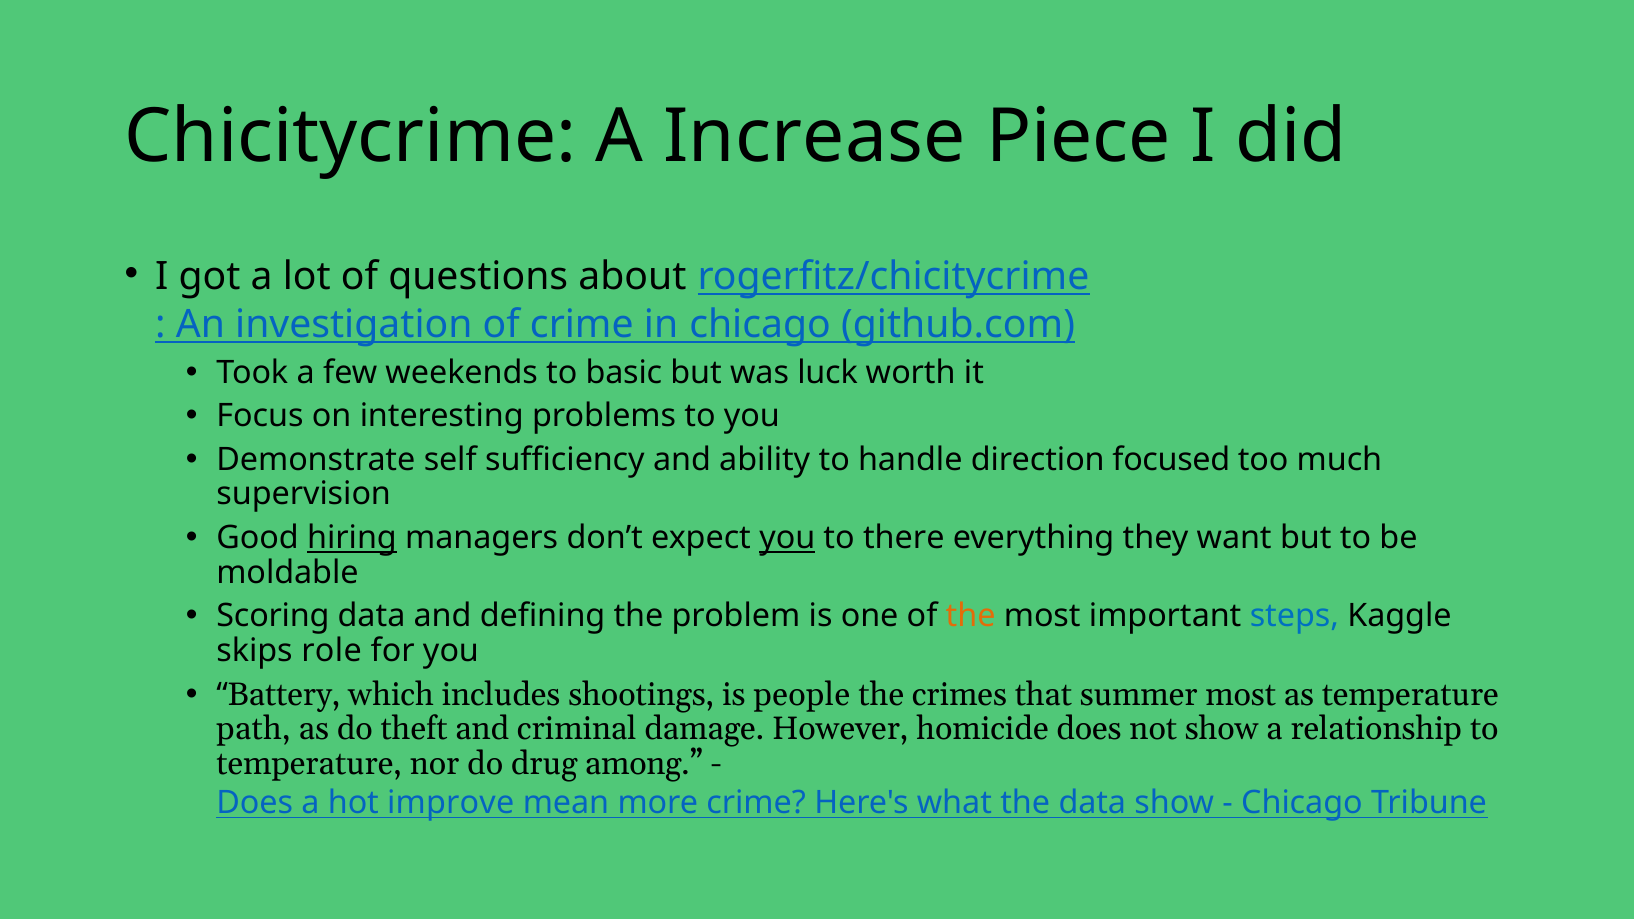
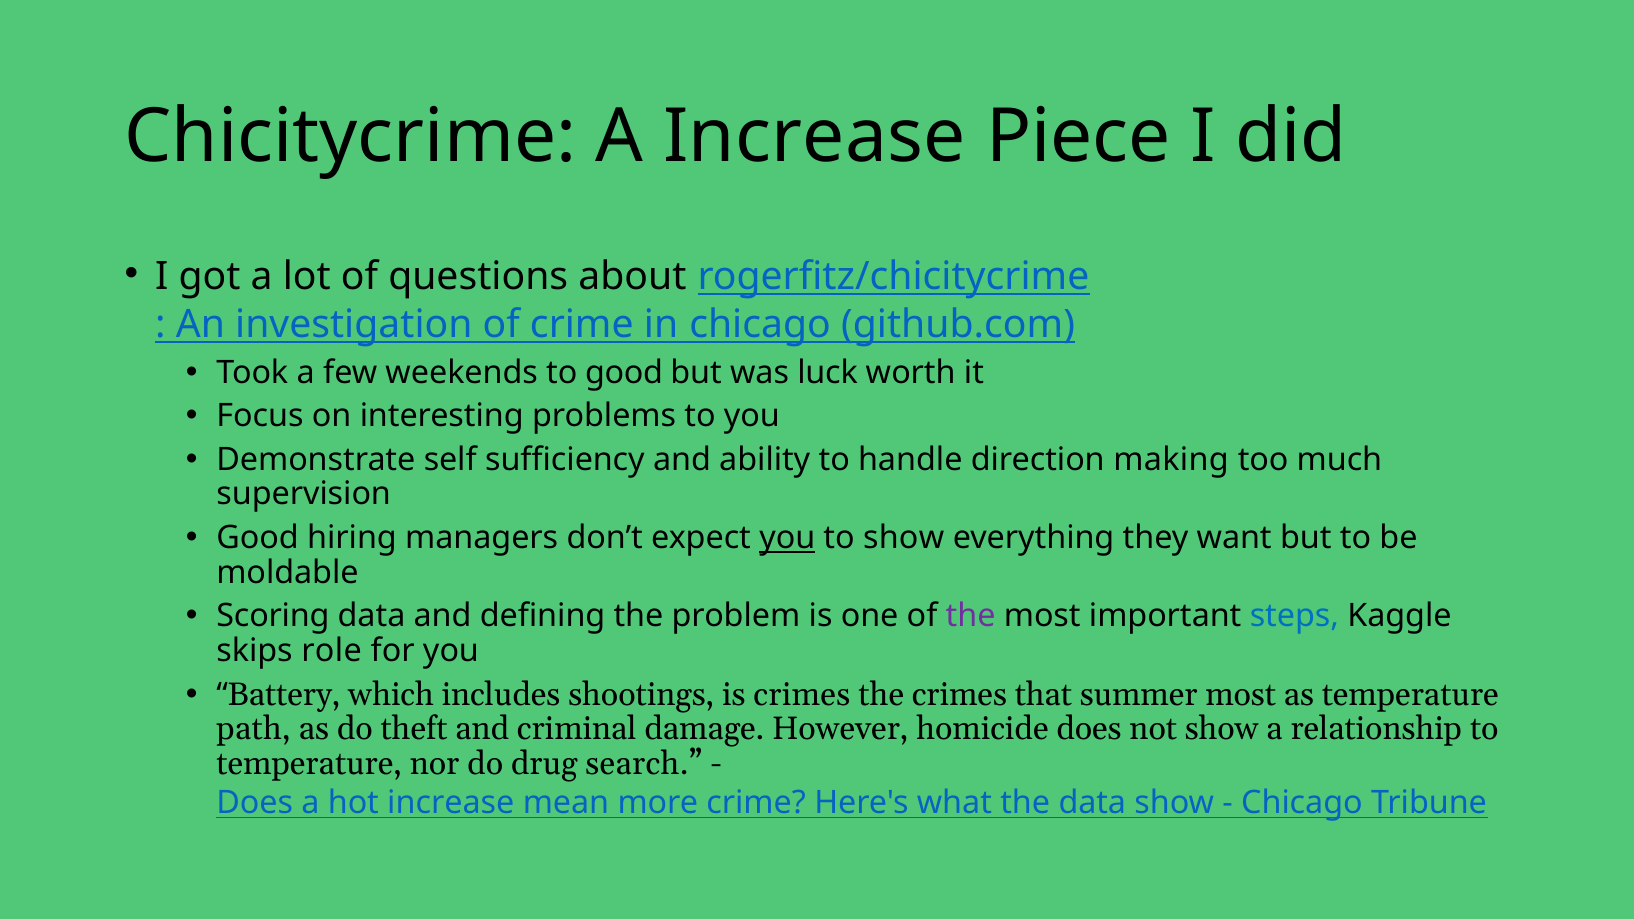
to basic: basic -> good
focused: focused -> making
hiring underline: present -> none
to there: there -> show
the at (971, 616) colour: orange -> purple
is people: people -> crimes
among: among -> search
hot improve: improve -> increase
